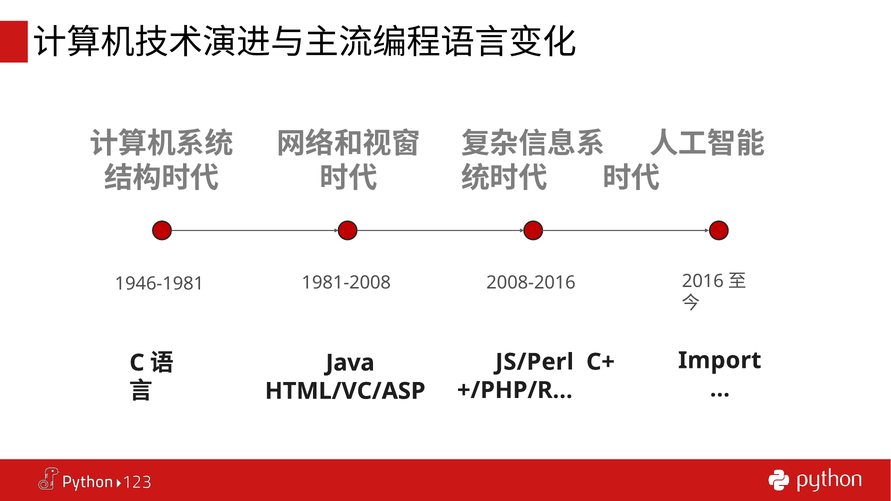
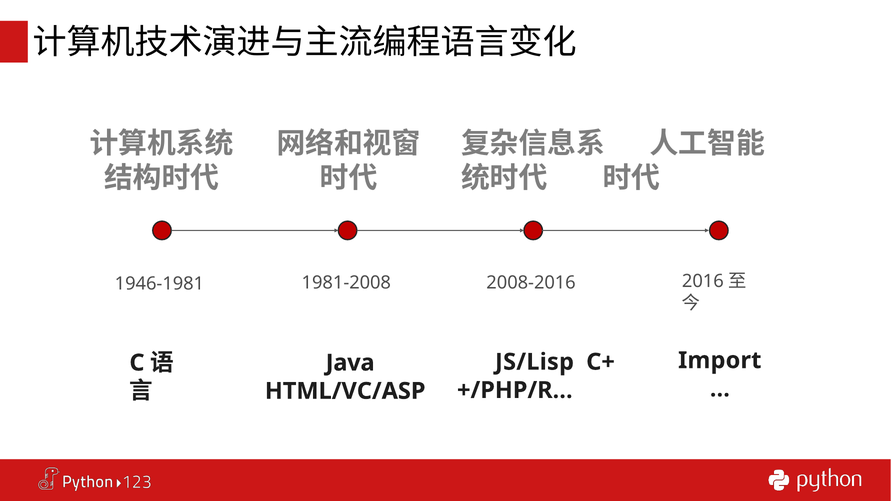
JS/Perl: JS/Perl -> JS/Lisp
